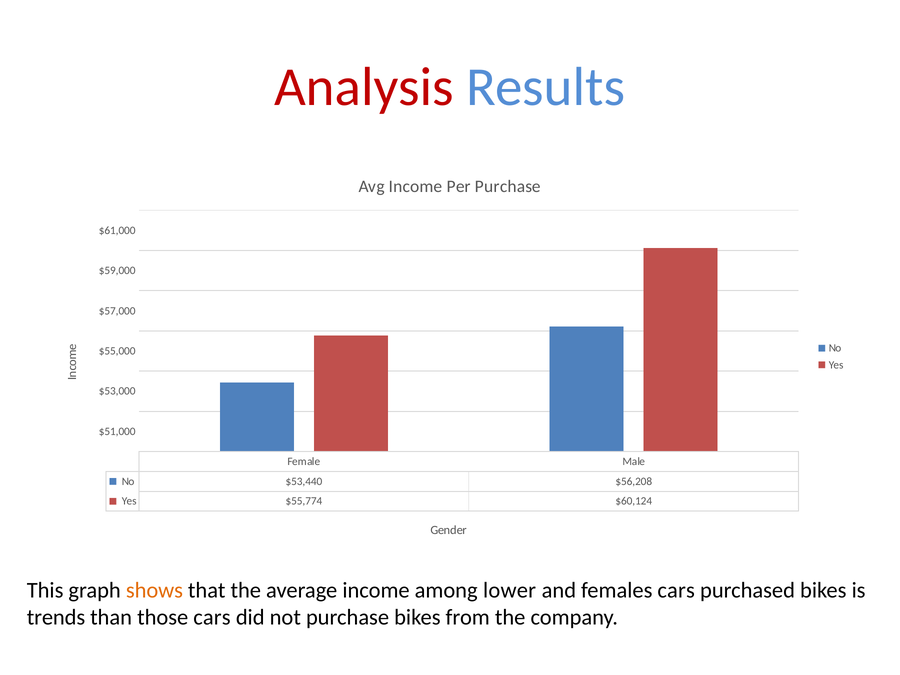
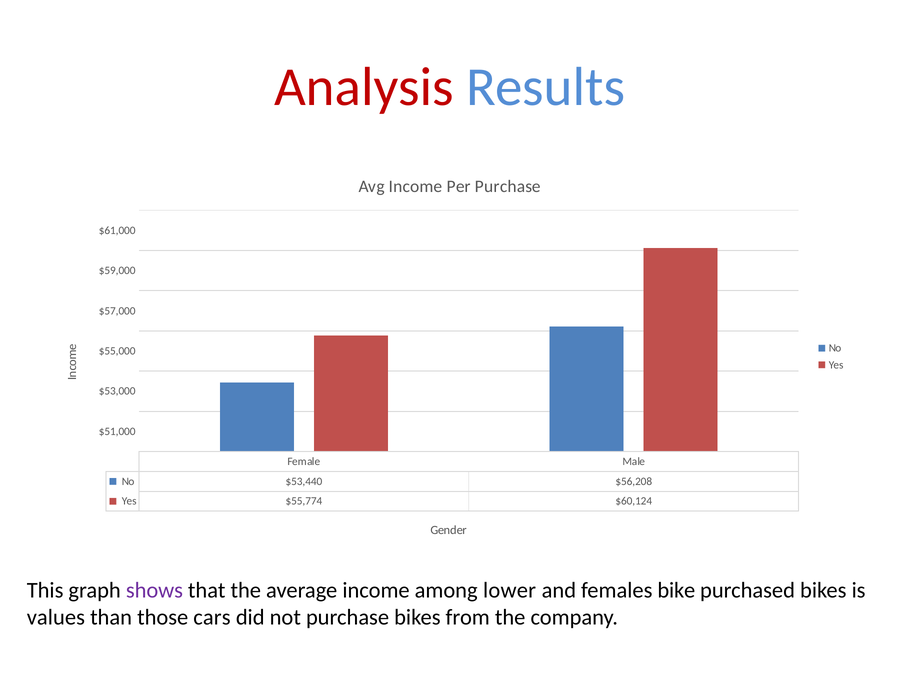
shows colour: orange -> purple
females cars: cars -> bike
trends: trends -> values
